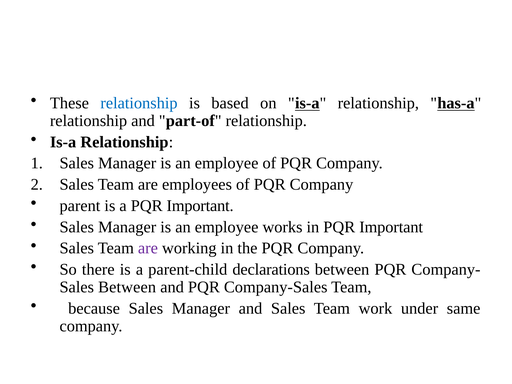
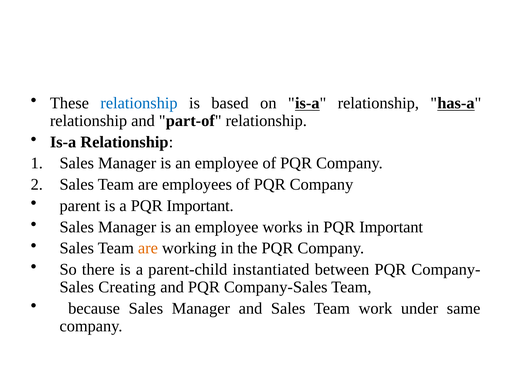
are at (148, 248) colour: purple -> orange
declarations: declarations -> instantiated
Sales Between: Between -> Creating
